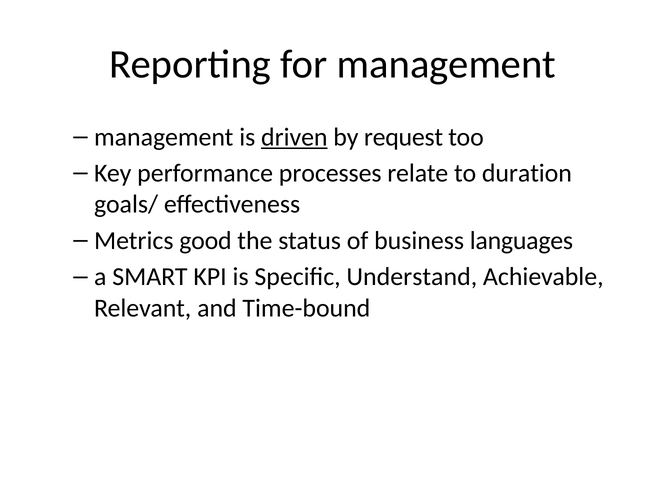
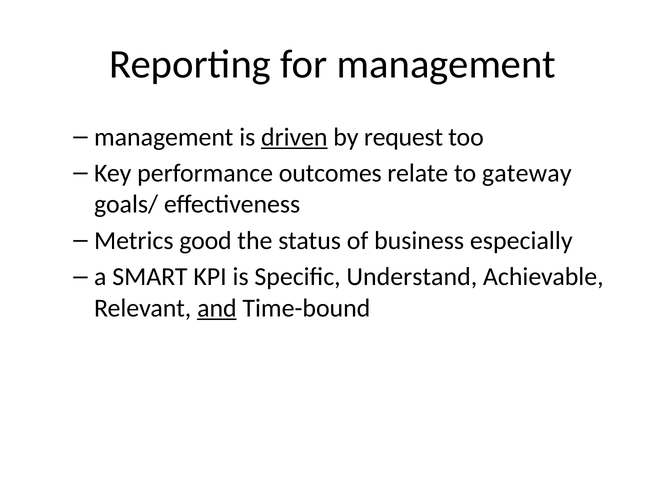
processes: processes -> outcomes
duration: duration -> gateway
languages: languages -> especially
and underline: none -> present
